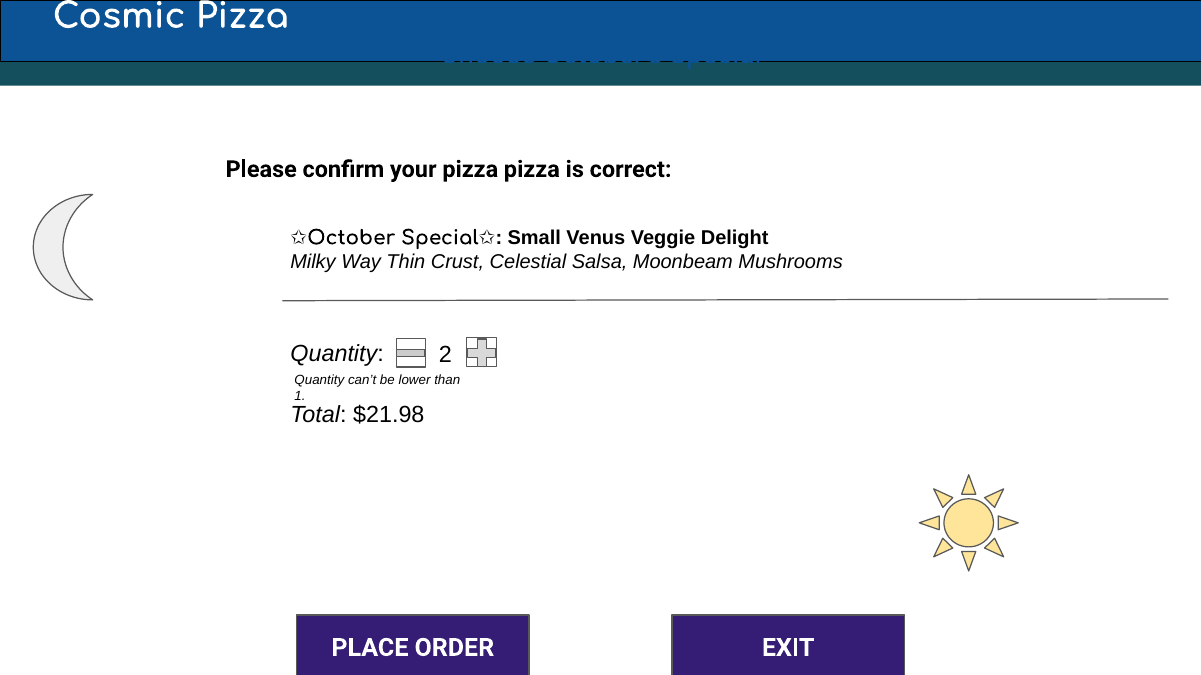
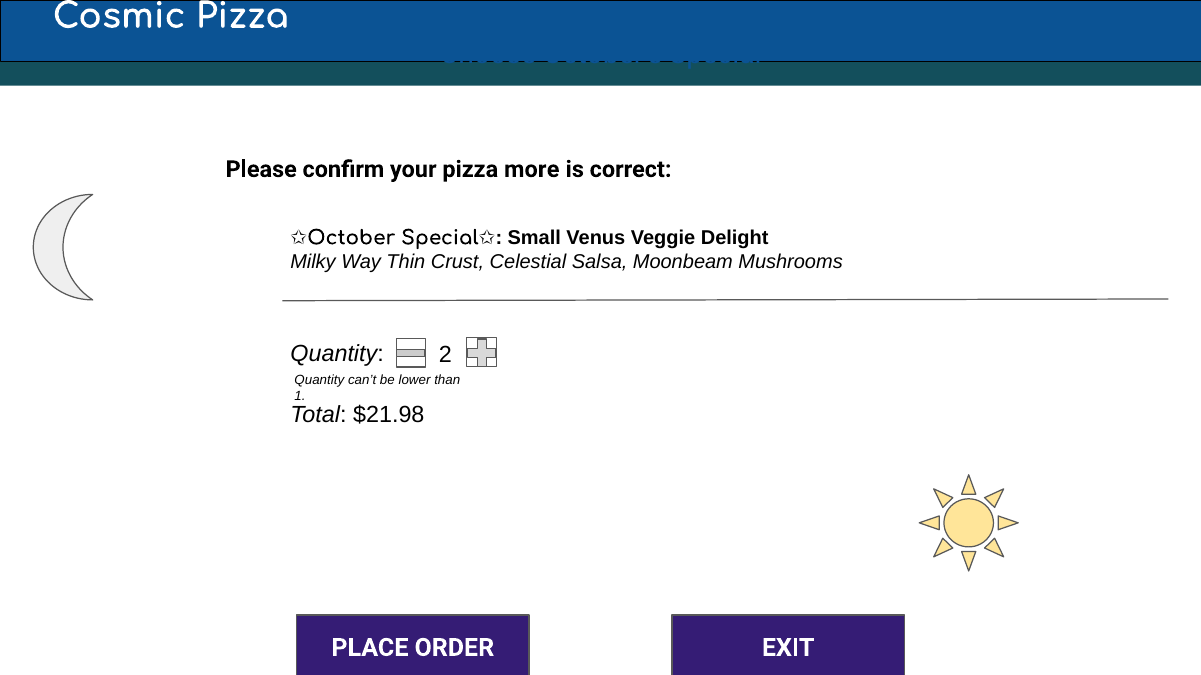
pizza pizza: pizza -> more
